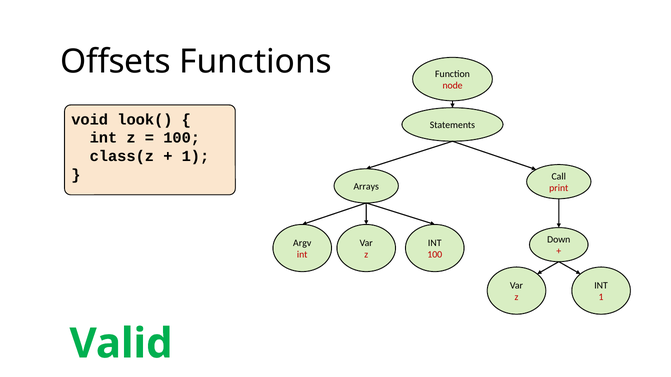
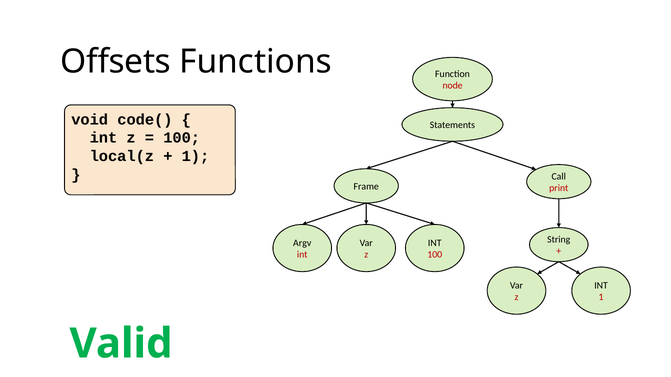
look(: look( -> code(
class(z: class(z -> local(z
Arrays: Arrays -> Frame
Down: Down -> String
